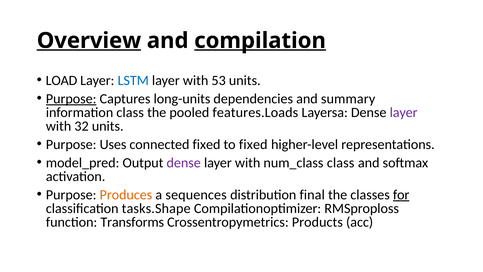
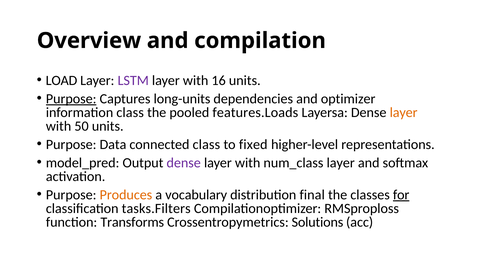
Overview underline: present -> none
compilation underline: present -> none
LSTM colour: blue -> purple
53: 53 -> 16
summary: summary -> optimizer
layer at (404, 112) colour: purple -> orange
32: 32 -> 50
Uses: Uses -> Data
connected fixed: fixed -> class
num_class class: class -> layer
sequences: sequences -> vocabulary
tasks.Shape: tasks.Shape -> tasks.Filters
Products: Products -> Solutions
